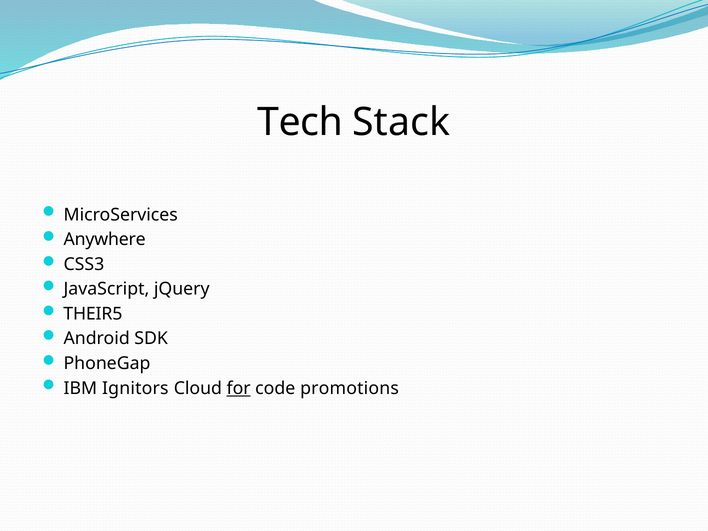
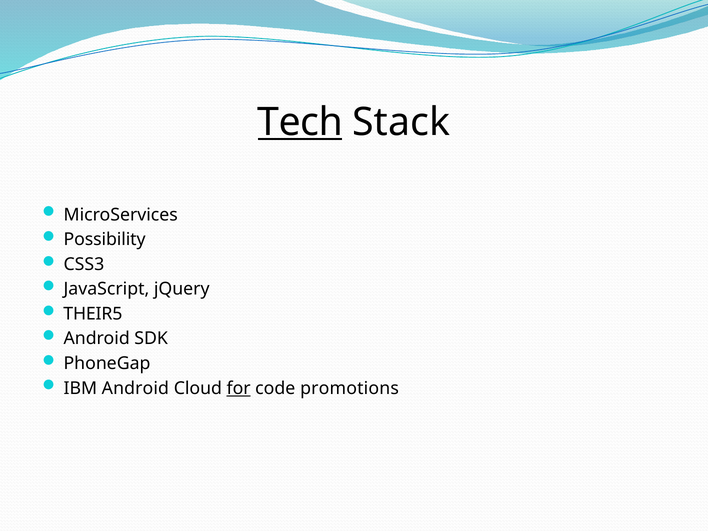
Tech underline: none -> present
Anywhere: Anywhere -> Possibility
IBM Ignitors: Ignitors -> Android
